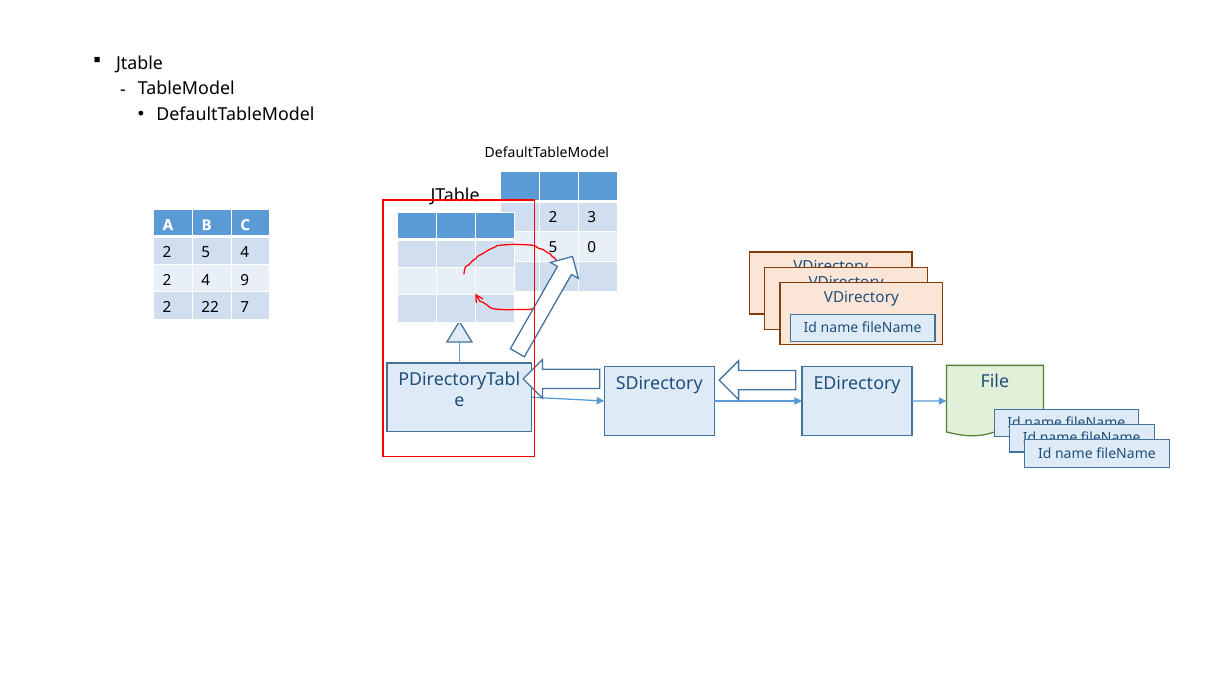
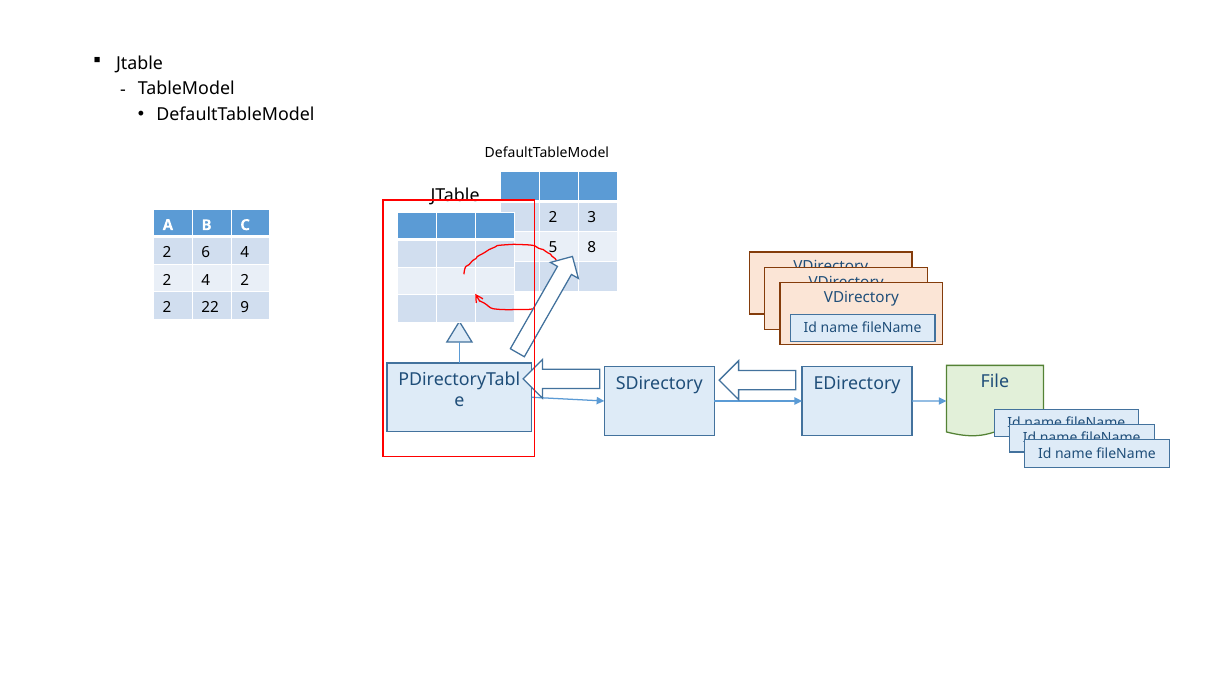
0: 0 -> 8
2 5: 5 -> 6
2 4 9: 9 -> 2
7: 7 -> 9
